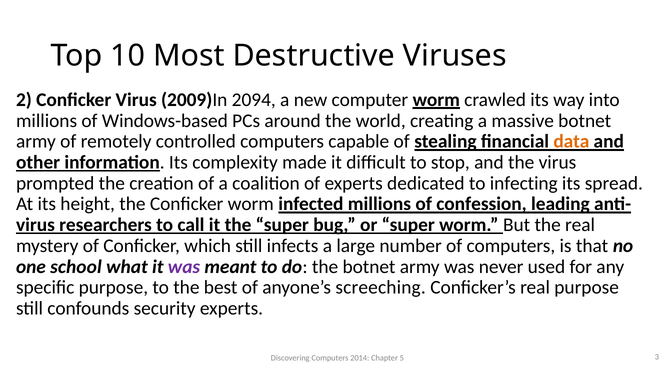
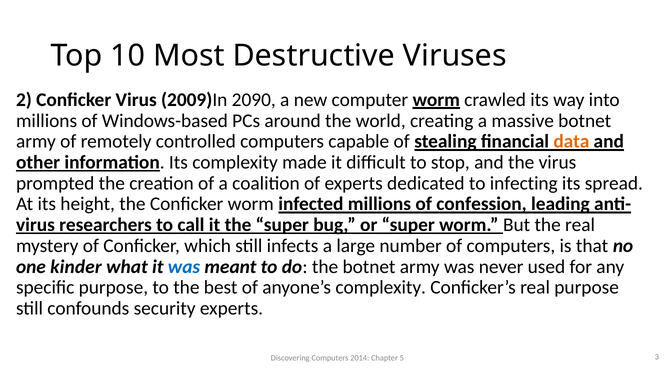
2094: 2094 -> 2090
school: school -> kinder
was at (184, 267) colour: purple -> blue
anyone’s screeching: screeching -> complexity
